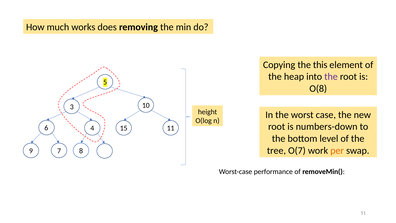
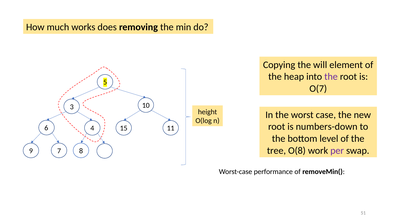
this: this -> will
O(8: O(8 -> O(7
O(7: O(7 -> O(8
per colour: orange -> purple
